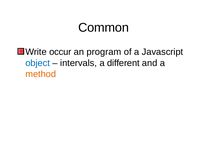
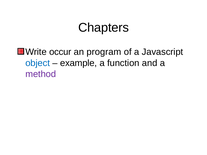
Common: Common -> Chapters
intervals: intervals -> example
different: different -> function
method colour: orange -> purple
